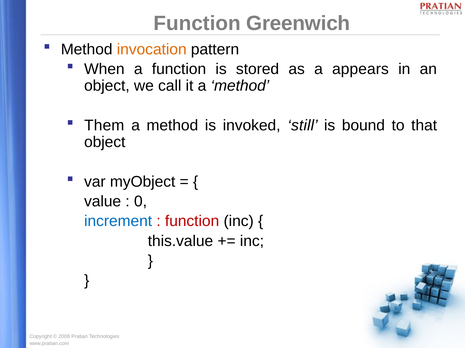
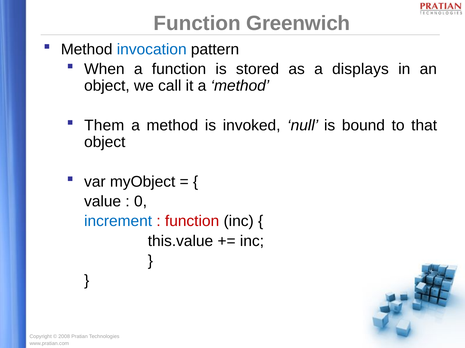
invocation colour: orange -> blue
appears: appears -> displays
still: still -> null
